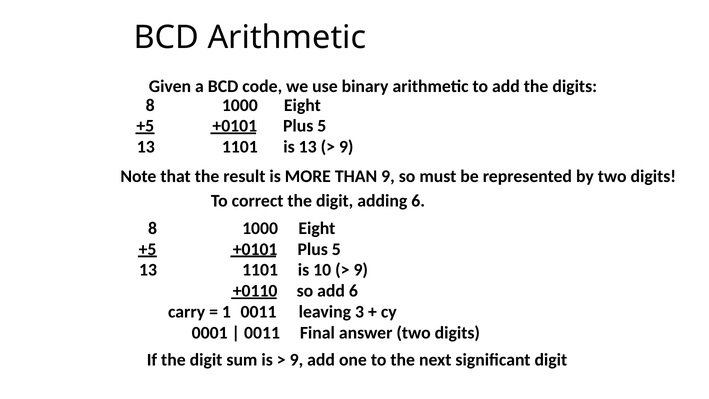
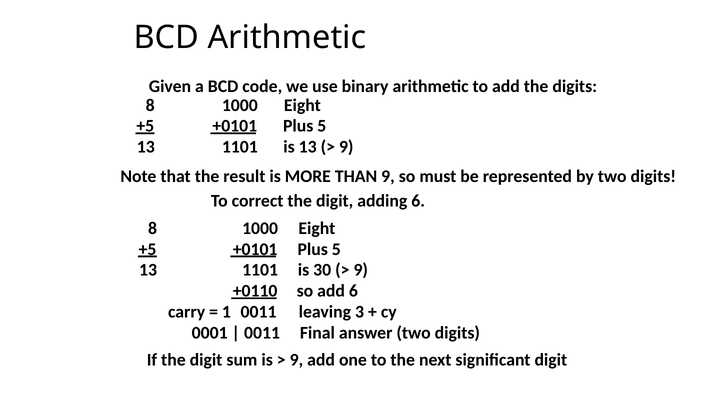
10: 10 -> 30
